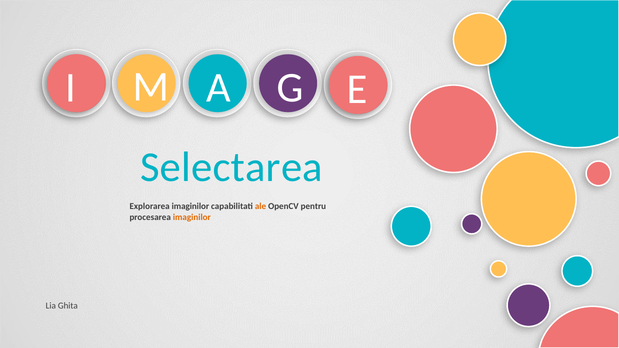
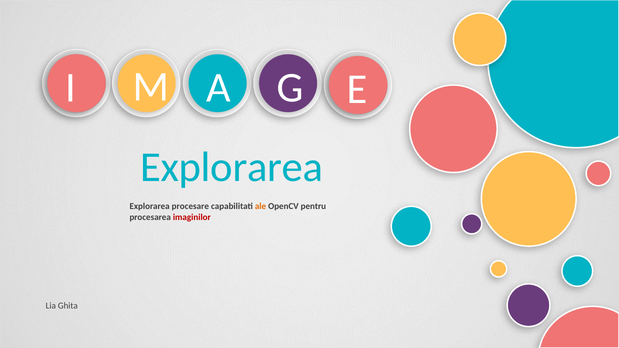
Selectarea at (231, 167): Selectarea -> Explorarea
Explorarea imaginilor: imaginilor -> procesare
imaginilor at (192, 217) colour: orange -> red
